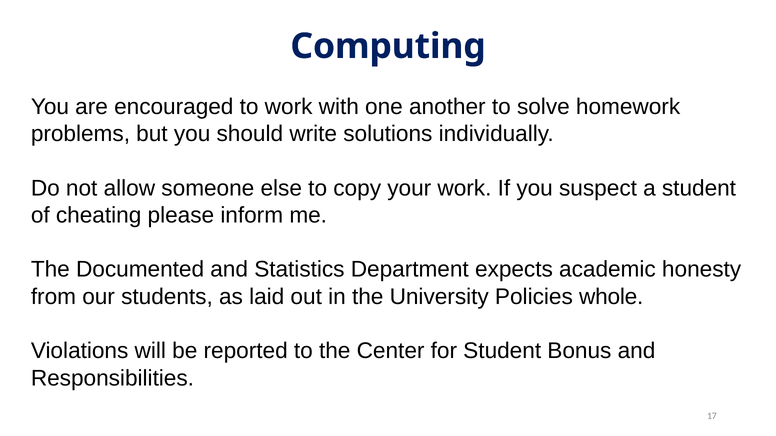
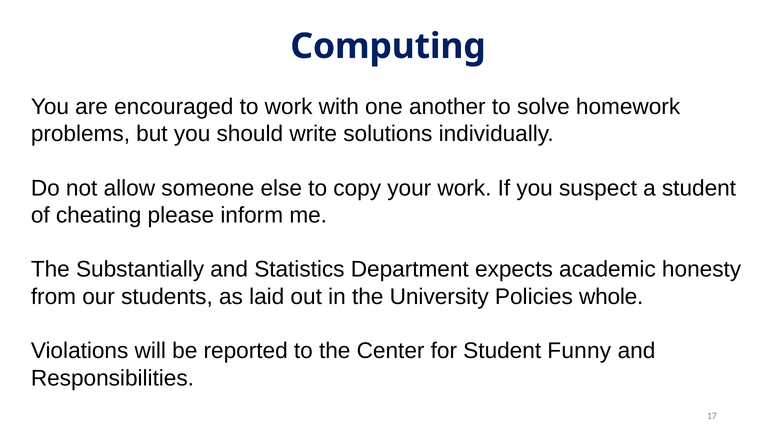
Documented: Documented -> Substantially
Bonus: Bonus -> Funny
